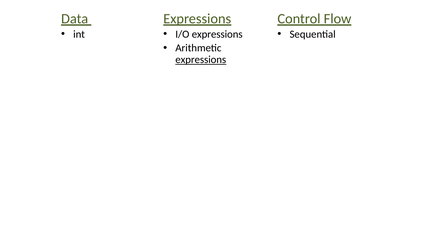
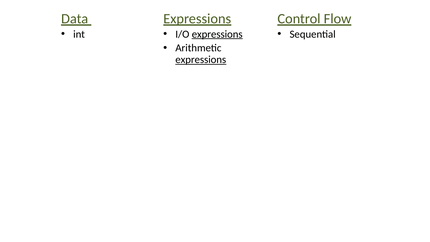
expressions at (217, 34) underline: none -> present
